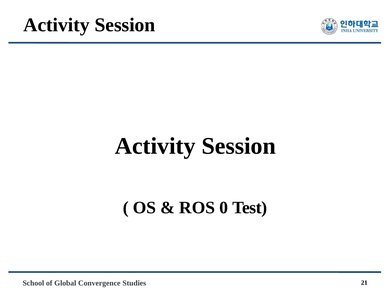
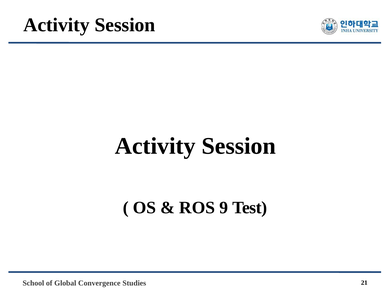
0: 0 -> 9
